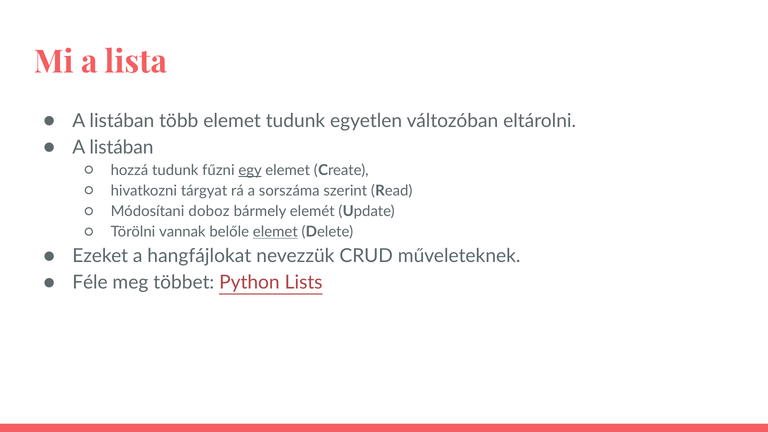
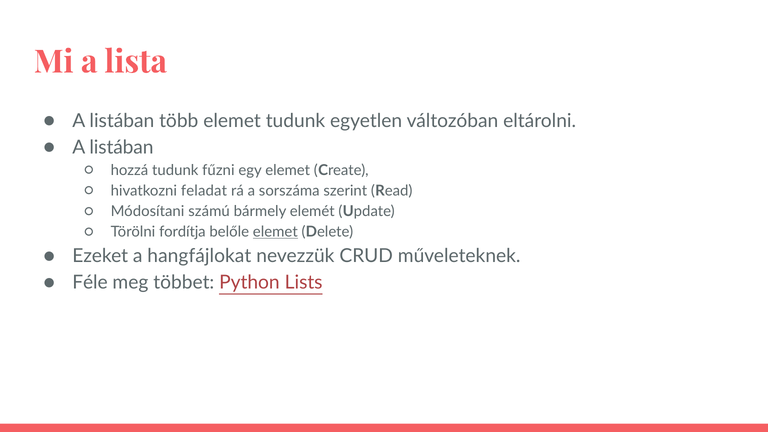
egy underline: present -> none
tárgyat: tárgyat -> feladat
doboz: doboz -> számú
vannak: vannak -> fordítja
